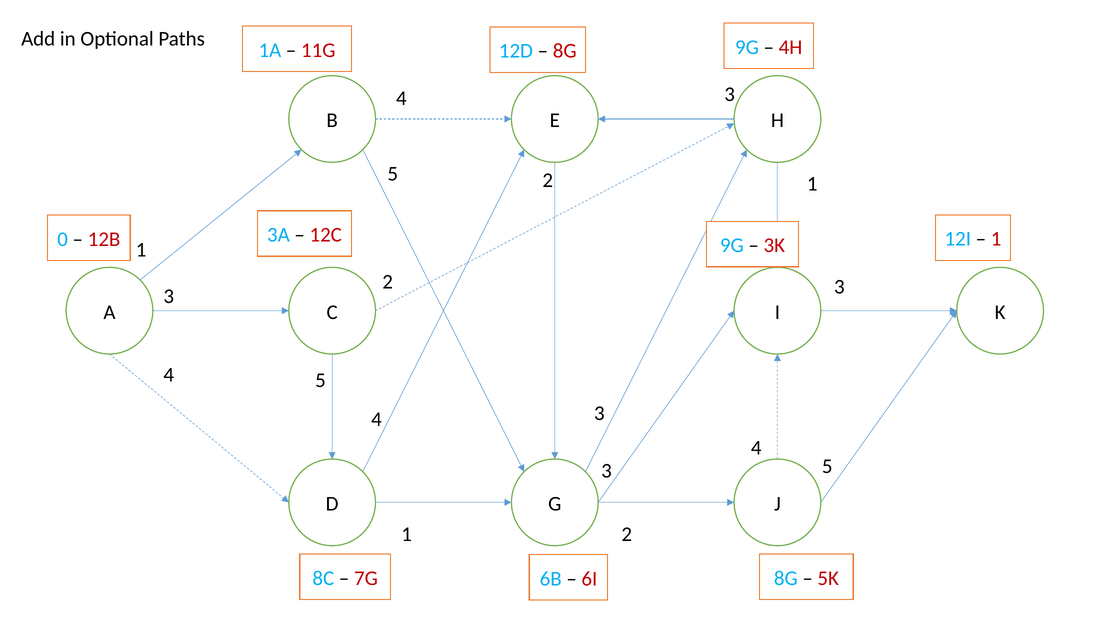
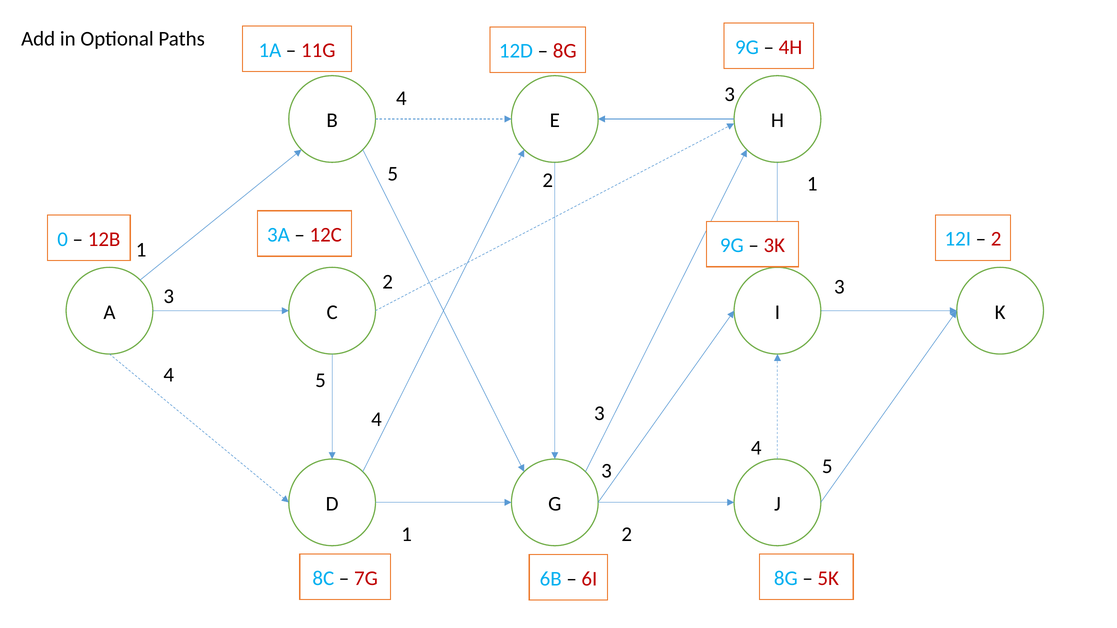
1 at (996, 239): 1 -> 2
